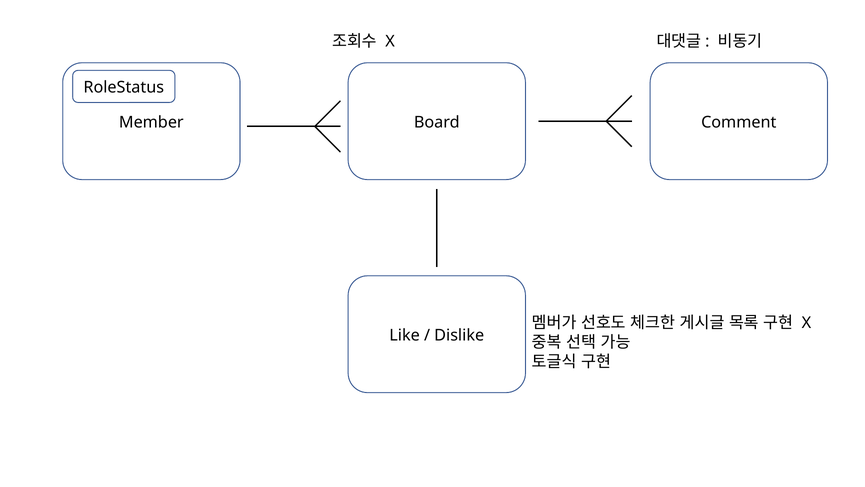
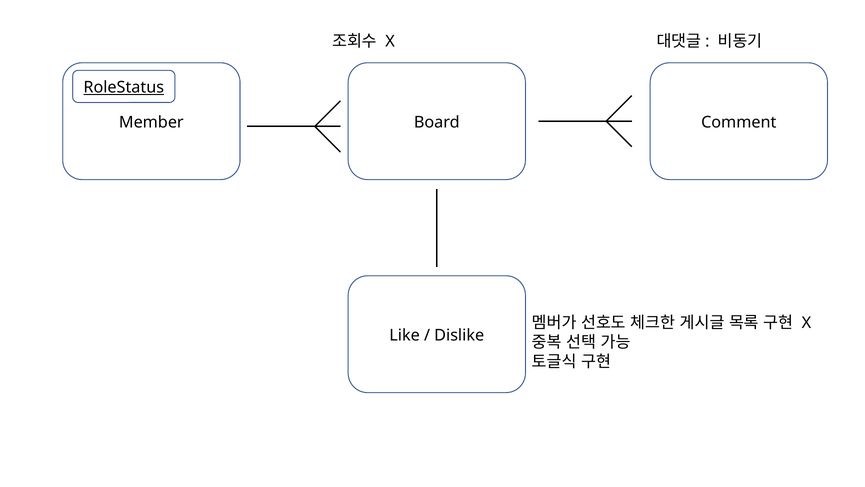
RoleStatus underline: none -> present
